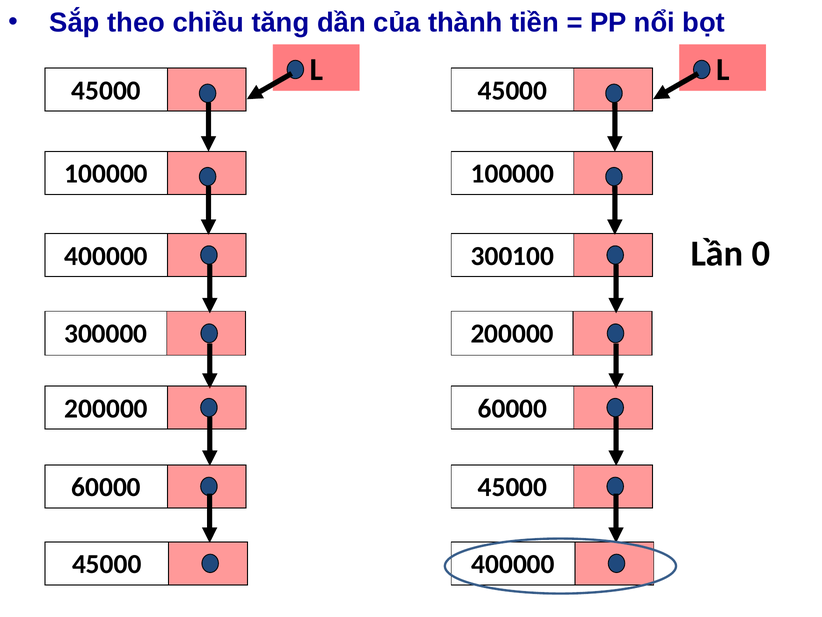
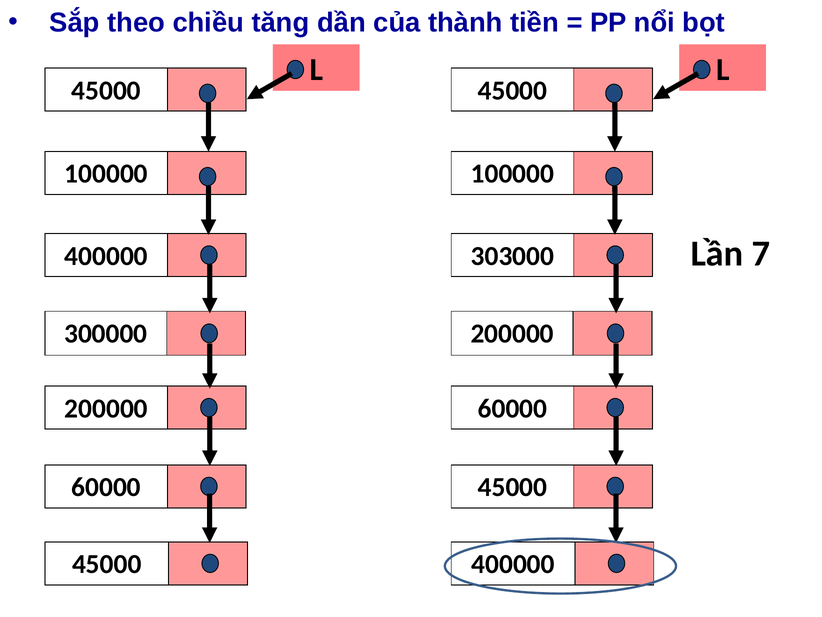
0: 0 -> 7
300100: 300100 -> 303000
